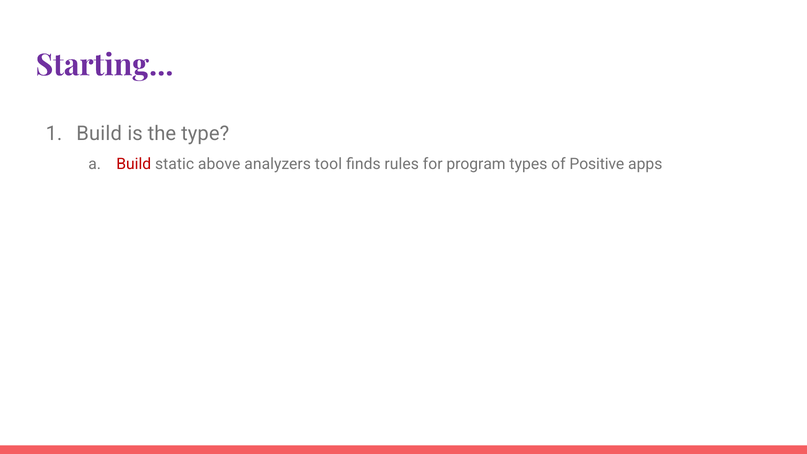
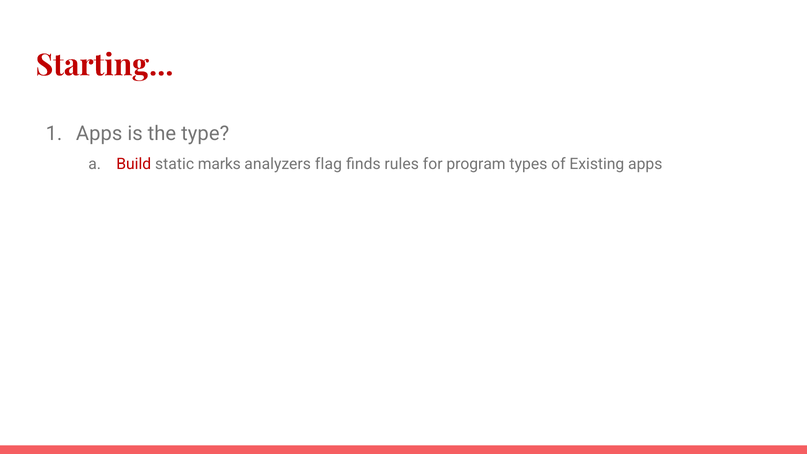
Starting colour: purple -> red
Build at (99, 134): Build -> Apps
above: above -> marks
tool: tool -> flag
Positive: Positive -> Existing
